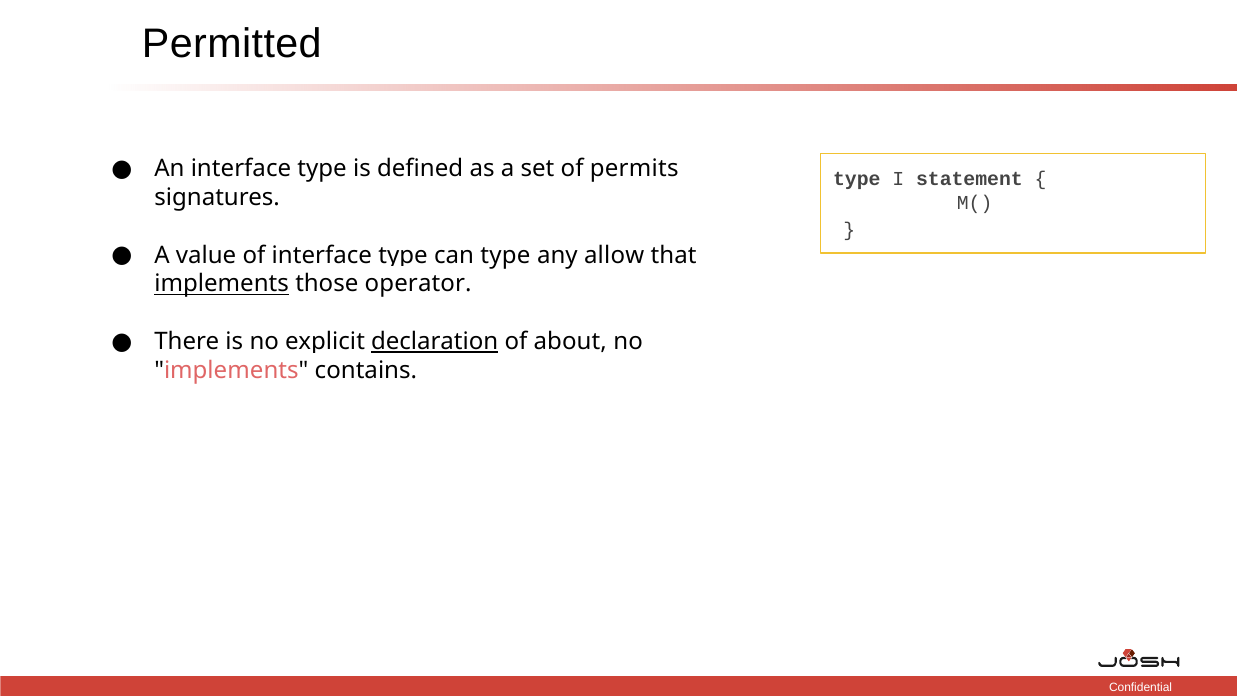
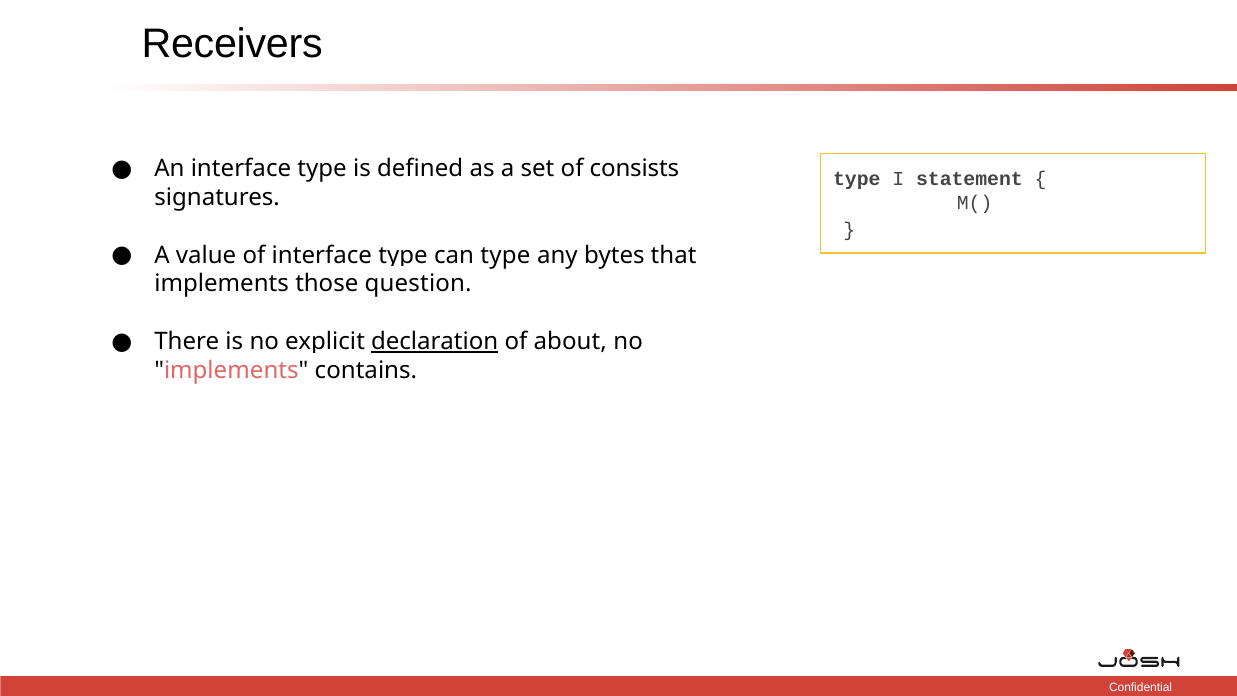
Permitted: Permitted -> Receivers
permits: permits -> consists
allow: allow -> bytes
implements at (222, 284) underline: present -> none
operator: operator -> question
